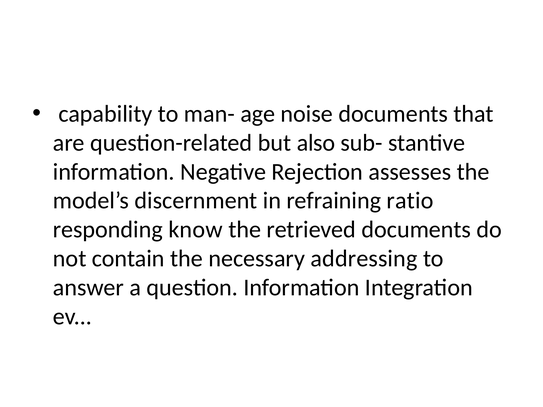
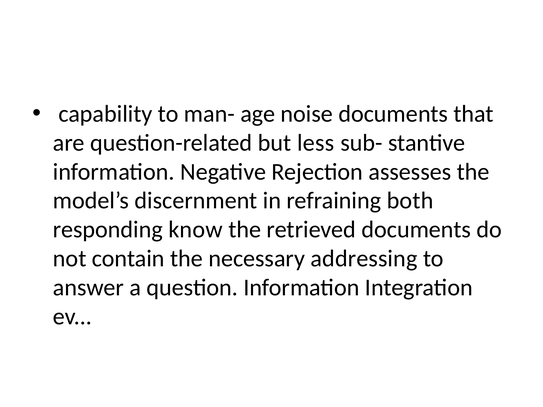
also: also -> less
ratio: ratio -> both
